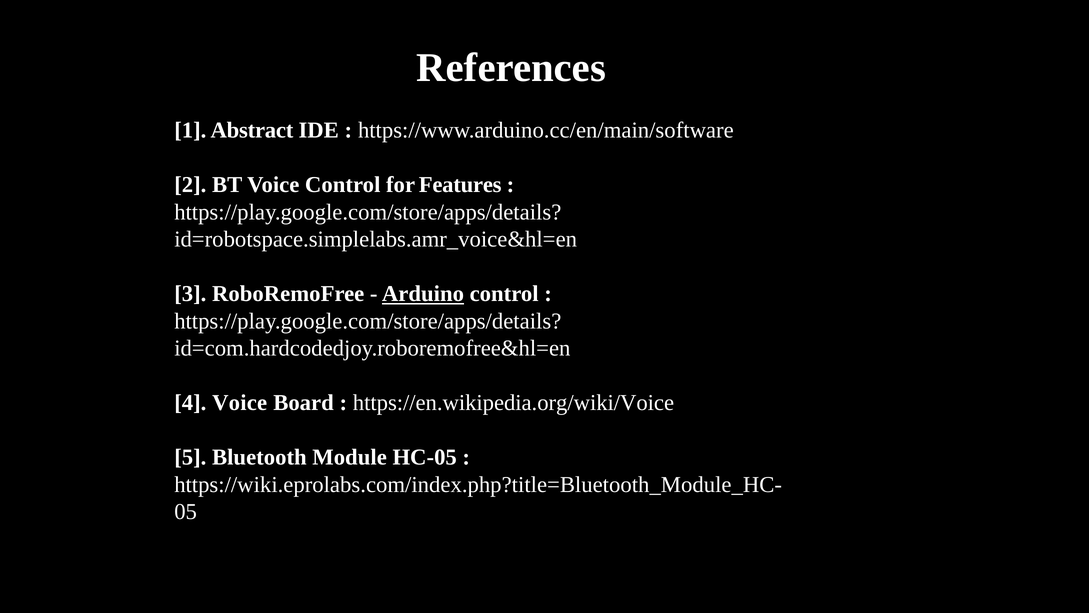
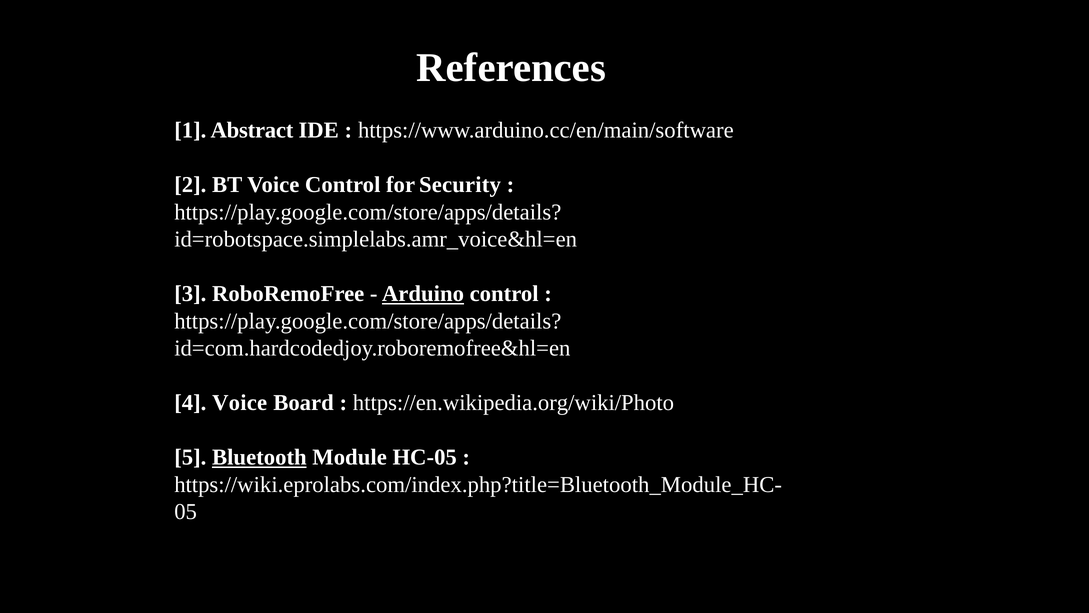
Features: Features -> Security
https://en.wikipedia.org/wiki/Voice: https://en.wikipedia.org/wiki/Voice -> https://en.wikipedia.org/wiki/Photo
Bluetooth underline: none -> present
